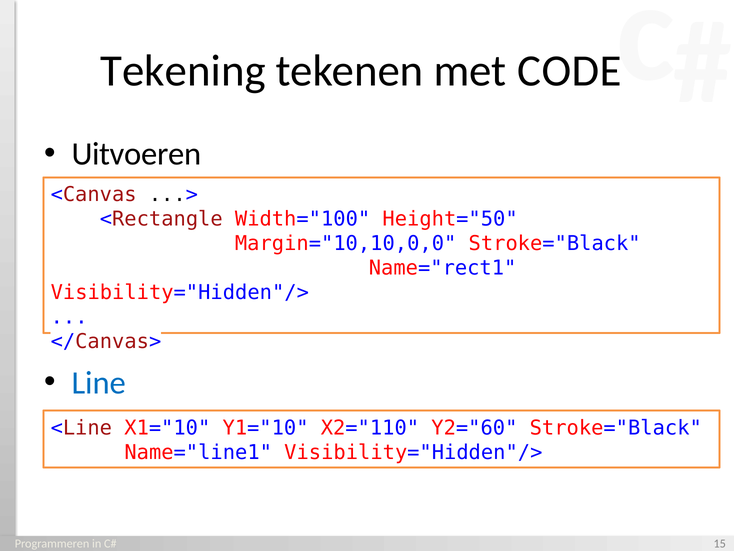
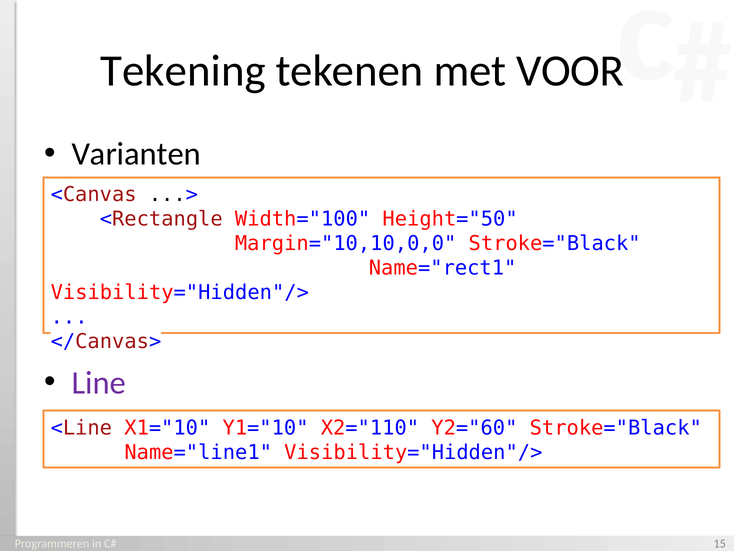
CODE: CODE -> VOOR
Uitvoeren: Uitvoeren -> Varianten
Line colour: blue -> purple
